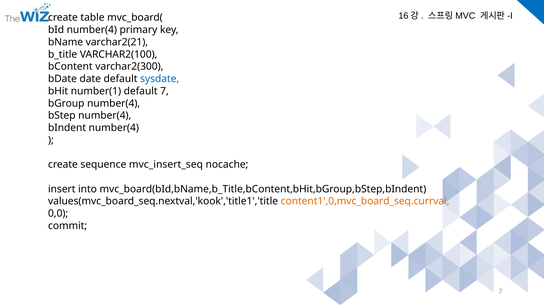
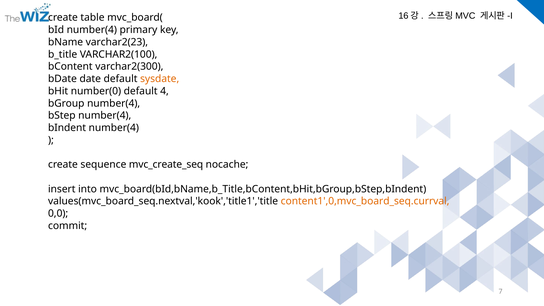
varchar2(21: varchar2(21 -> varchar2(23
sysdate colour: blue -> orange
number(1: number(1 -> number(0
default 7: 7 -> 4
mvc_insert_seq: mvc_insert_seq -> mvc_create_seq
